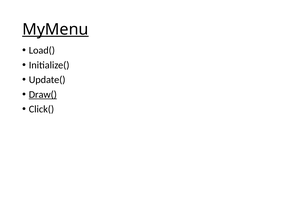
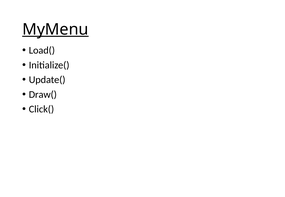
Draw( underline: present -> none
